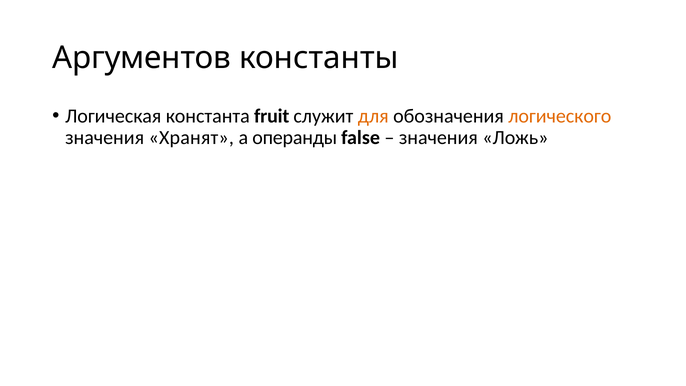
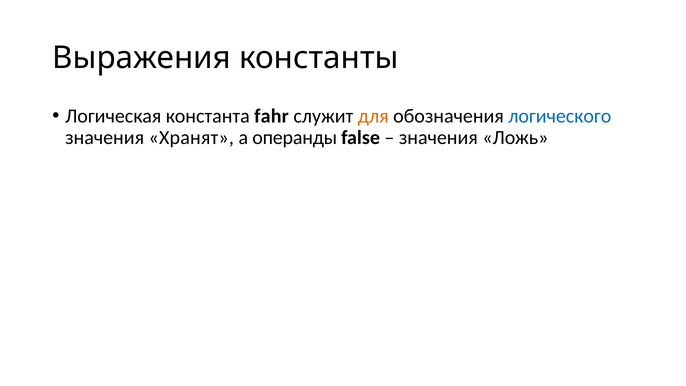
Аргументов: Аргументов -> Выражения
fruit: fruit -> fahr
логического colour: orange -> blue
